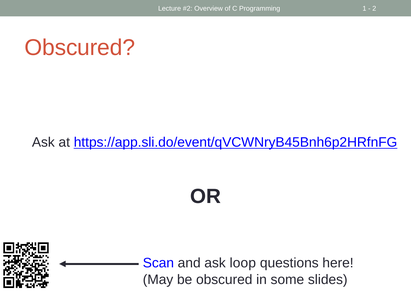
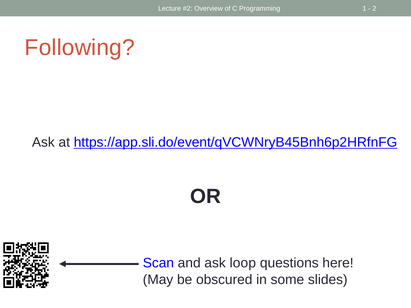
Obscured at (80, 48): Obscured -> Following
